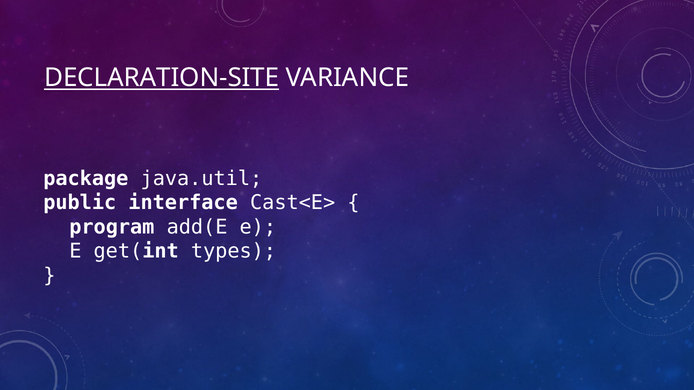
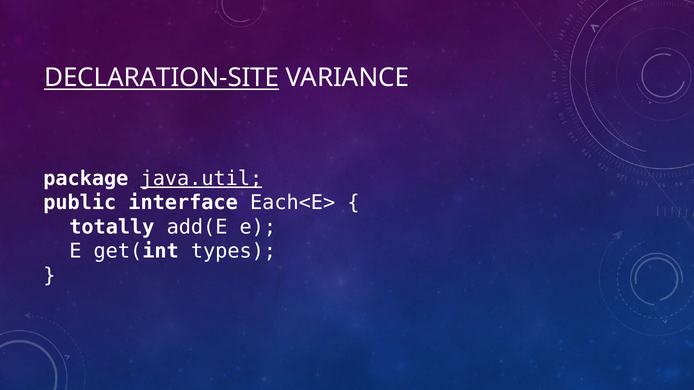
java.util underline: none -> present
Cast<E>: Cast<E> -> Each<E>
program: program -> totally
